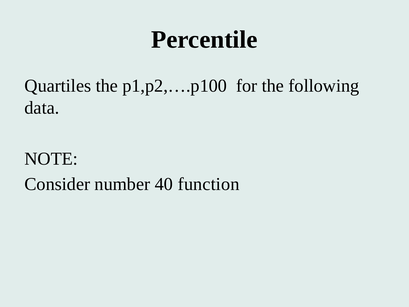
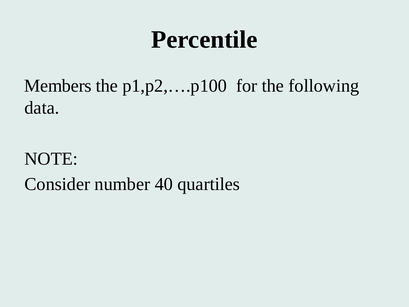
Quartiles: Quartiles -> Members
function: function -> quartiles
